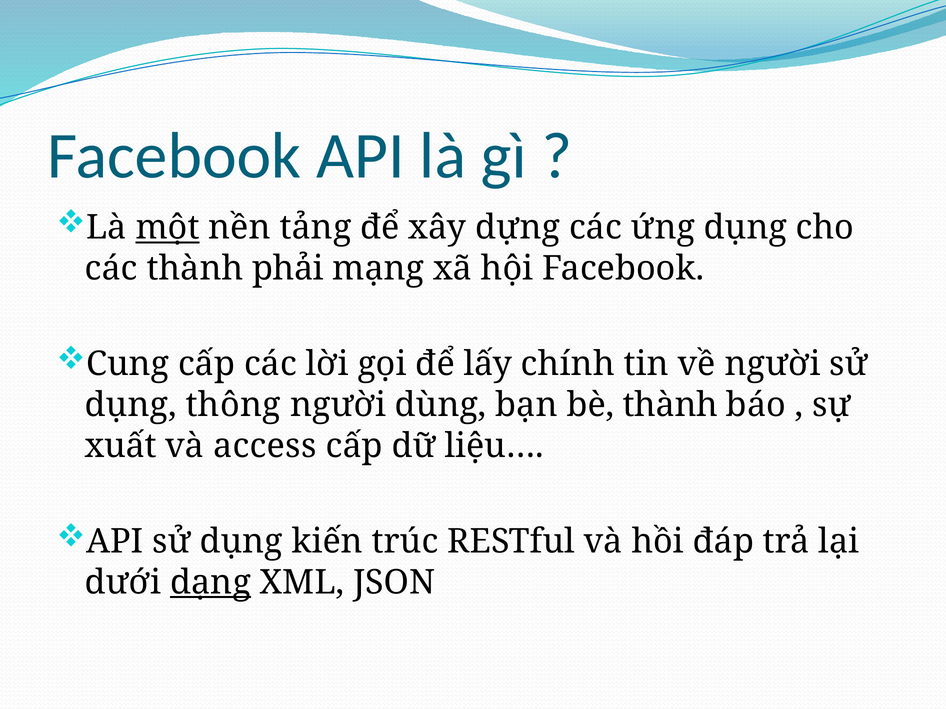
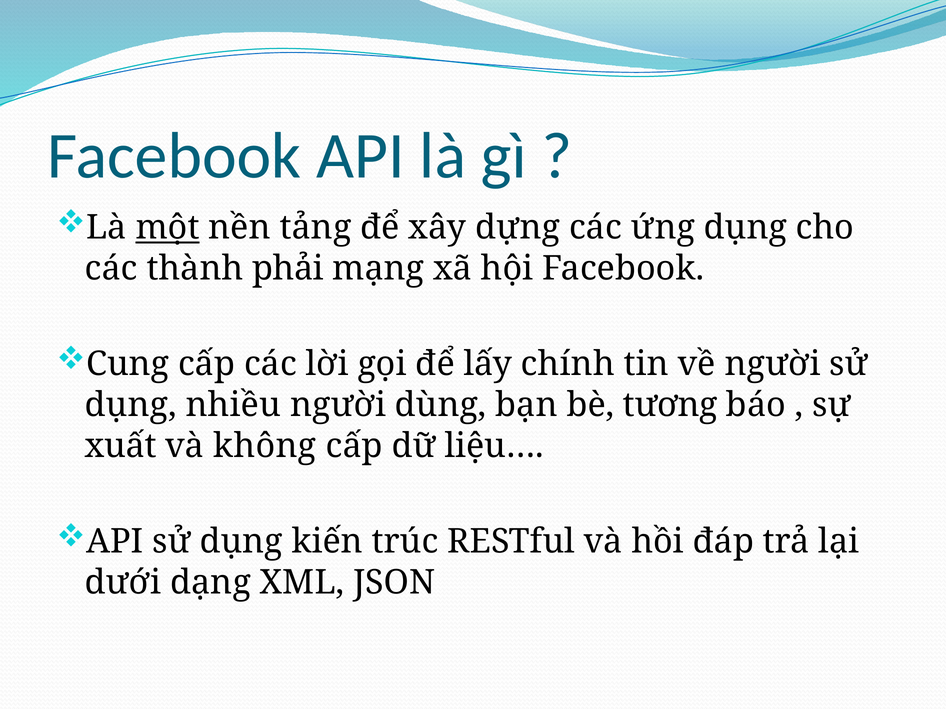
thông: thông -> nhiều
bè thành: thành -> tương
access: access -> không
dạng underline: present -> none
